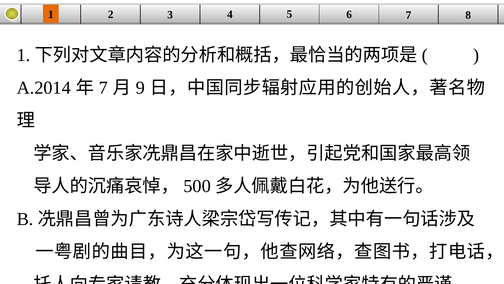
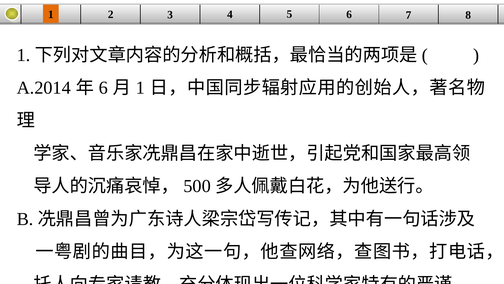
7 at (103, 88): 7 -> 6
9 at (140, 88): 9 -> 1
